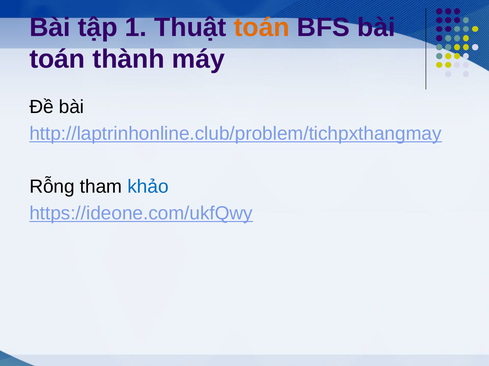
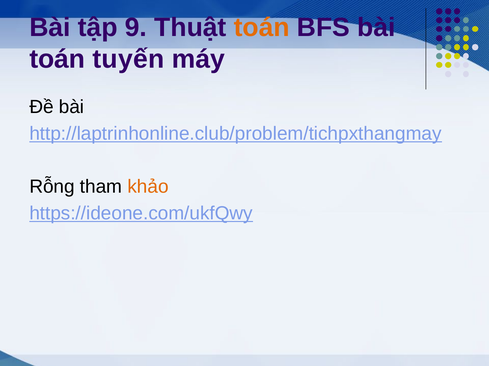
1: 1 -> 9
thành: thành -> tuyến
khảo colour: blue -> orange
